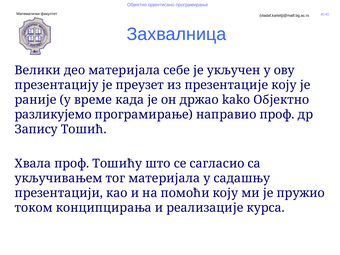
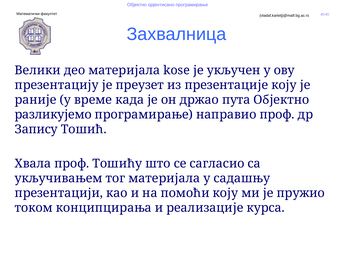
себе: себе -> kose
kako: kako -> пута
